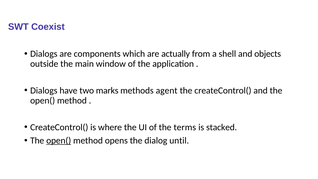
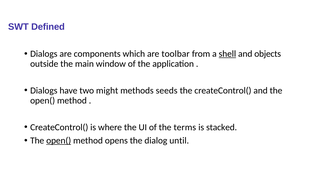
Coexist: Coexist -> Defined
actually: actually -> toolbar
shell underline: none -> present
marks: marks -> might
agent: agent -> seeds
